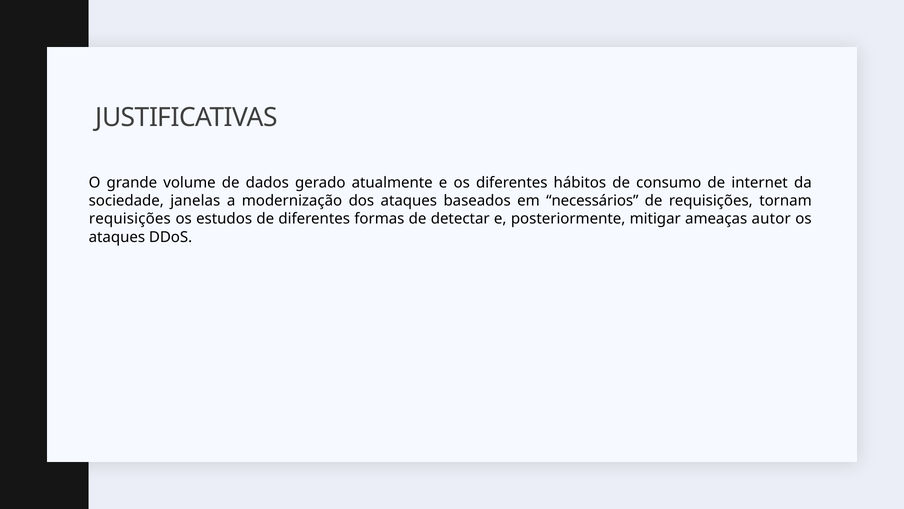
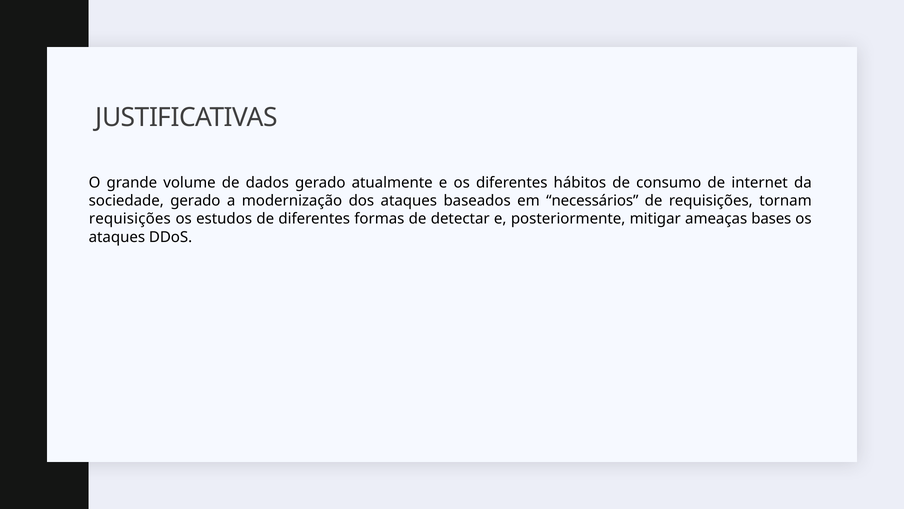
sociedade janelas: janelas -> gerado
autor: autor -> bases
